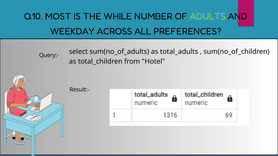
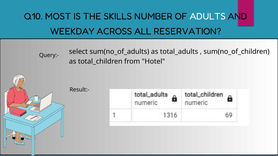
WHILE: WHILE -> SKILLS
ADULTS colour: light green -> white
PREFERENCES: PREFERENCES -> RESERVATION
